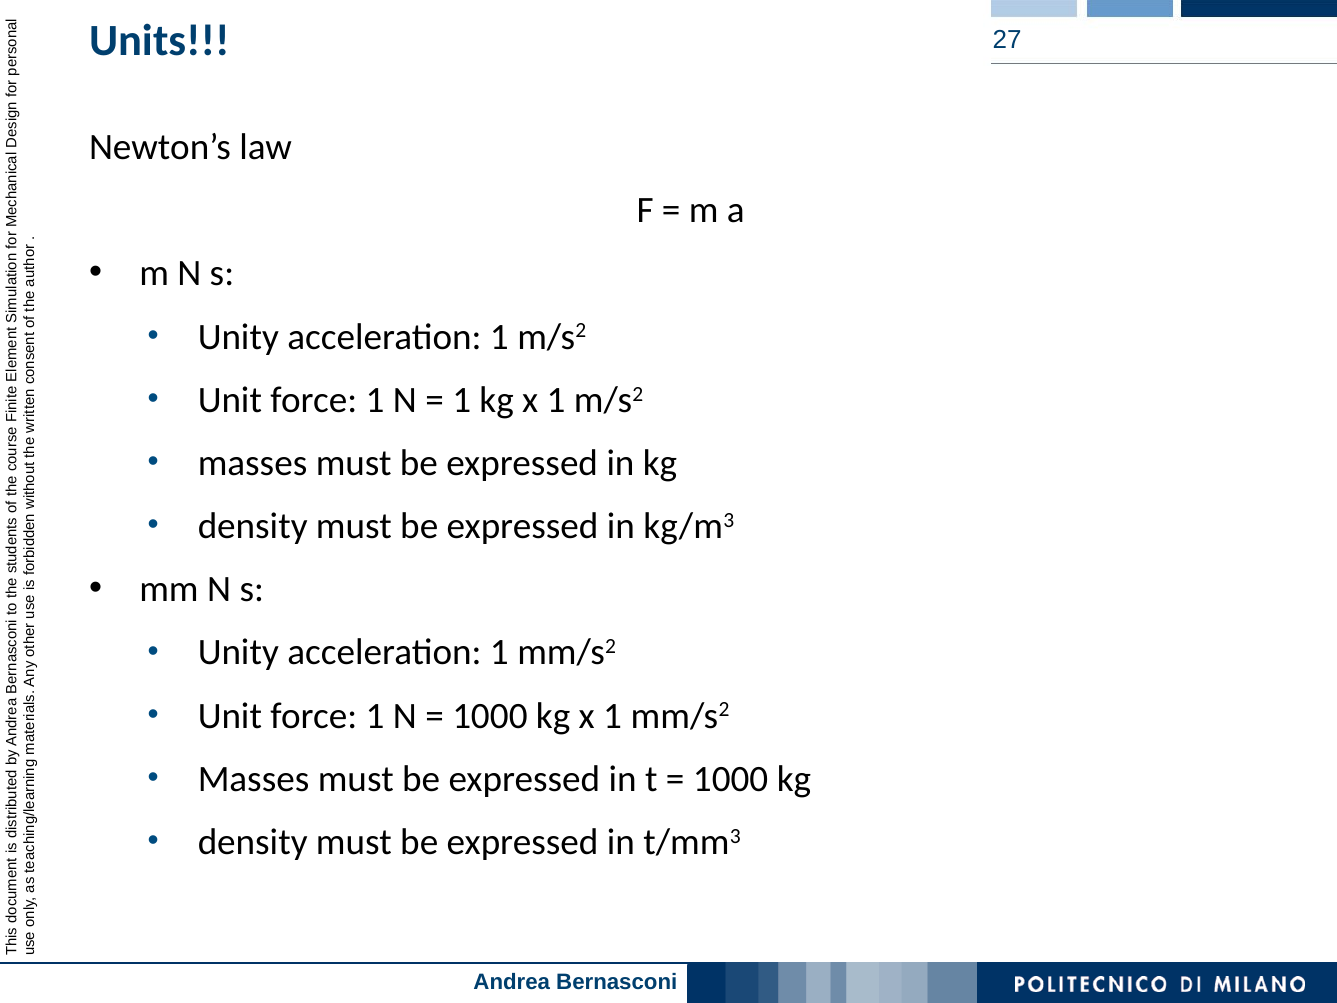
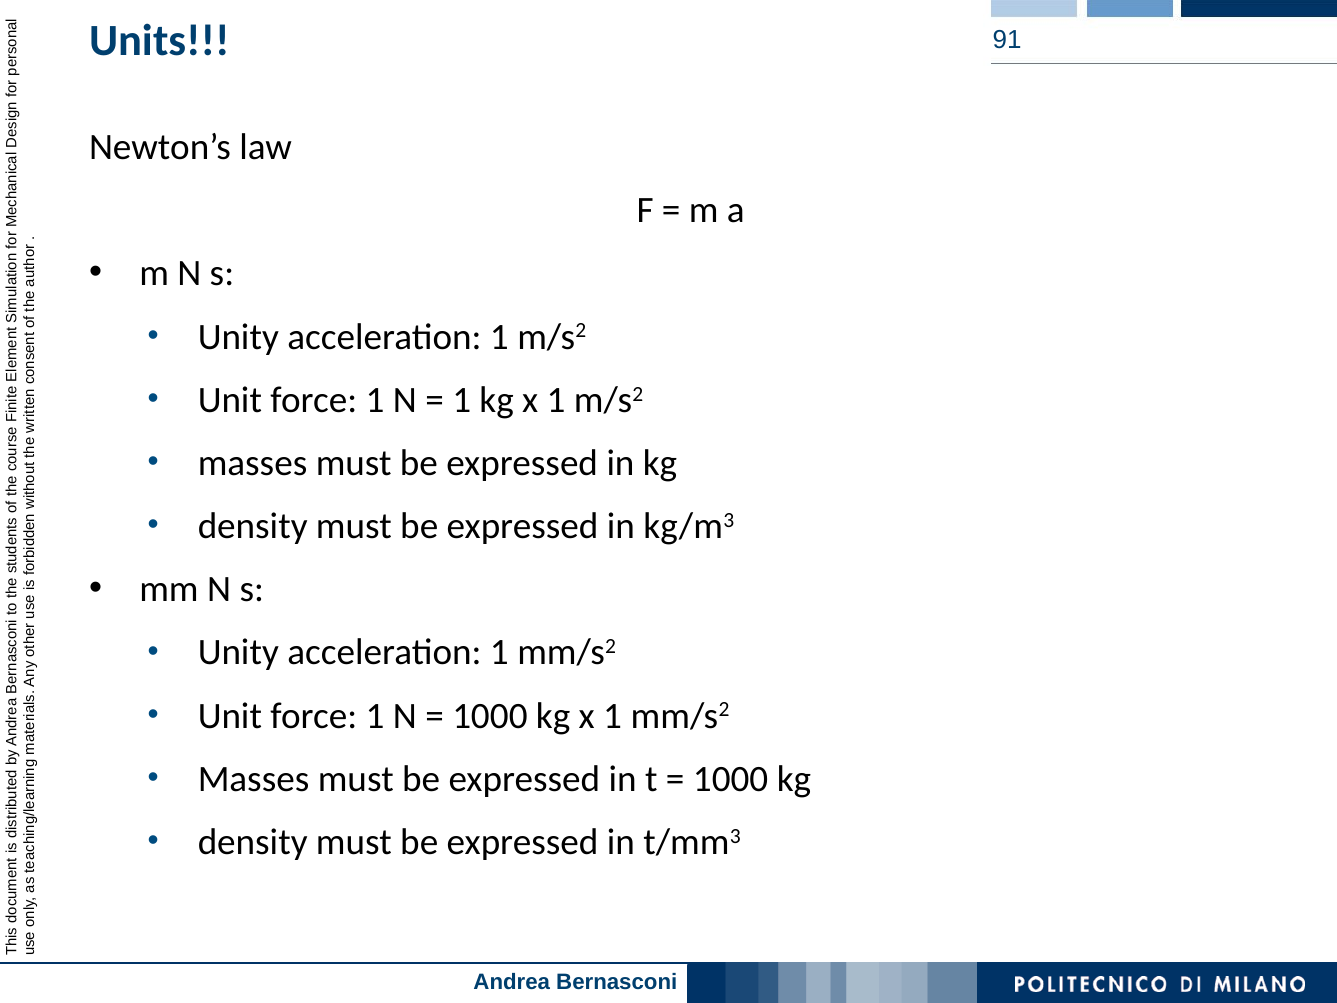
27: 27 -> 91
